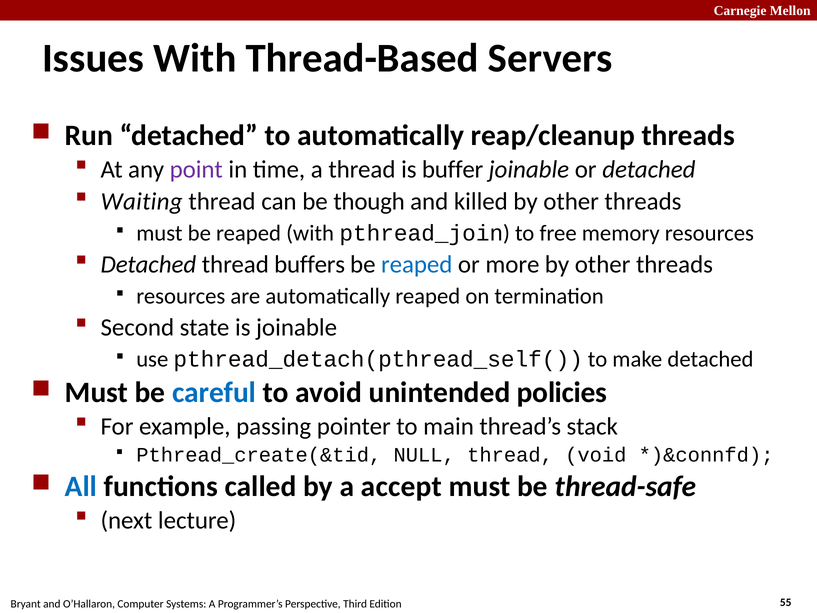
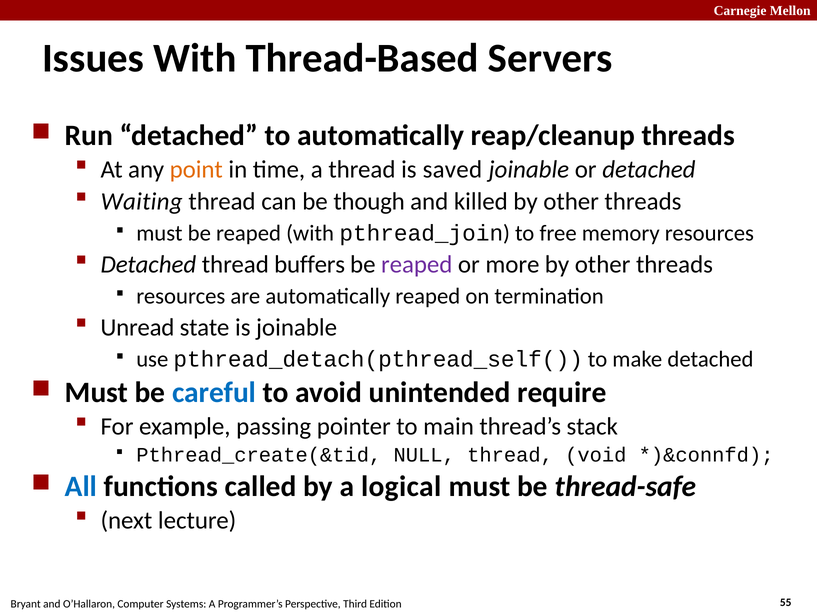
point colour: purple -> orange
buffer: buffer -> saved
reaped at (417, 264) colour: blue -> purple
Second: Second -> Unread
policies: policies -> require
accept: accept -> logical
